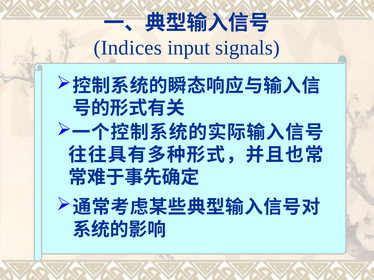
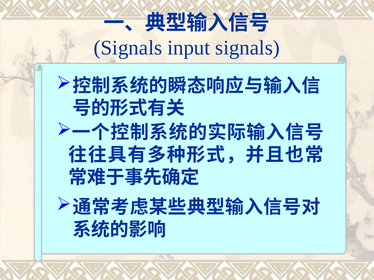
Indices at (128, 48): Indices -> Signals
